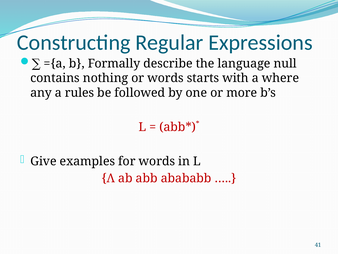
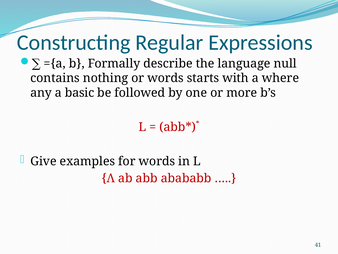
rules: rules -> basic
